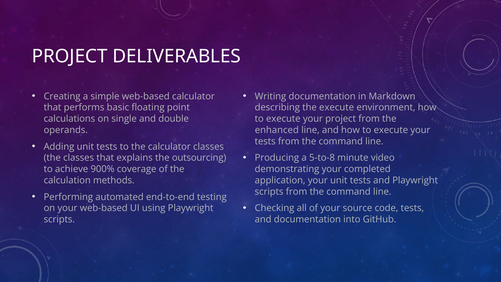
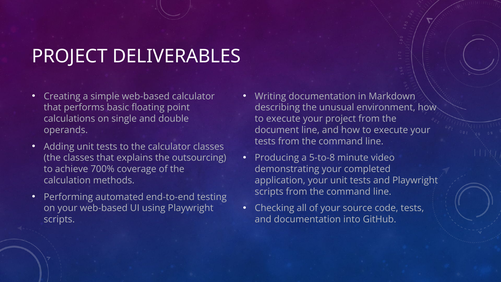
the execute: execute -> unusual
enhanced: enhanced -> document
900%: 900% -> 700%
